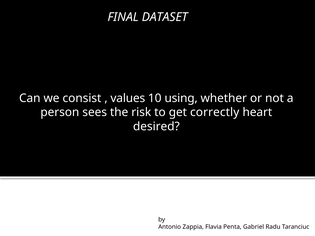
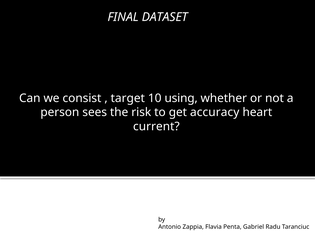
values: values -> target
correctly: correctly -> accuracy
desired: desired -> current
